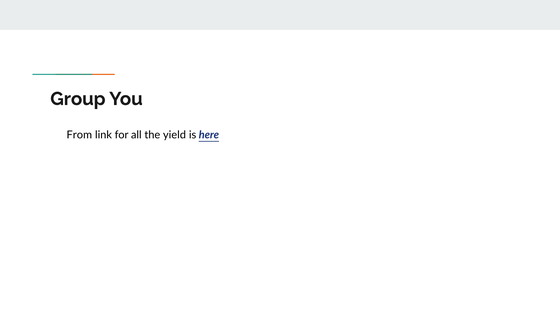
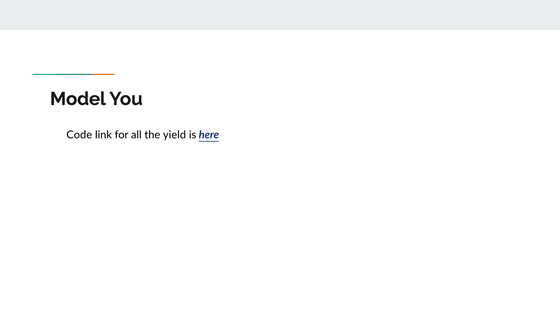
Group: Group -> Model
From: From -> Code
